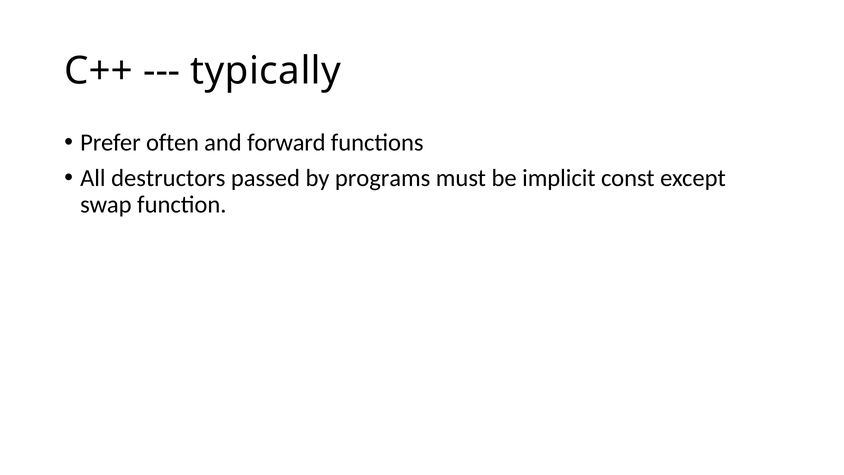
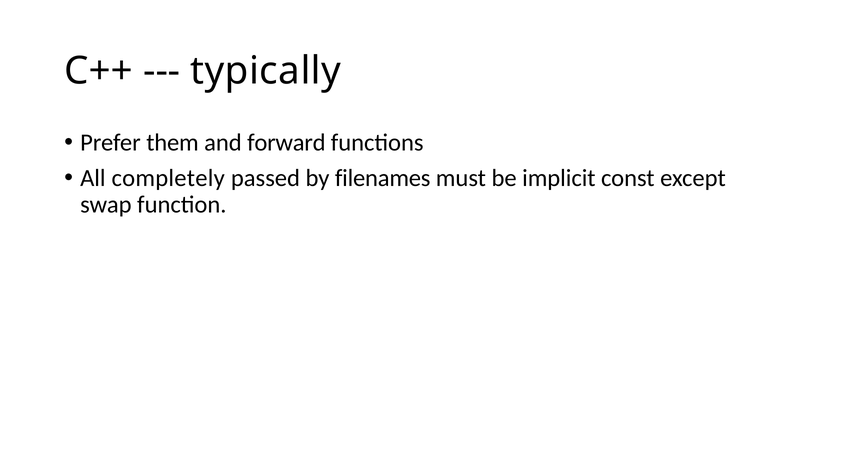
often: often -> them
destructors: destructors -> completely
programs: programs -> filenames
